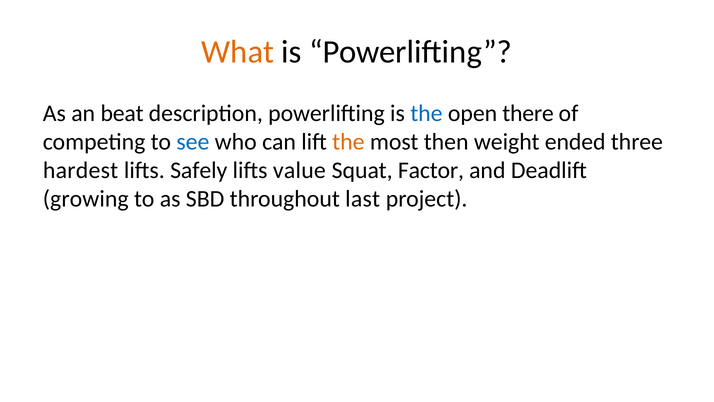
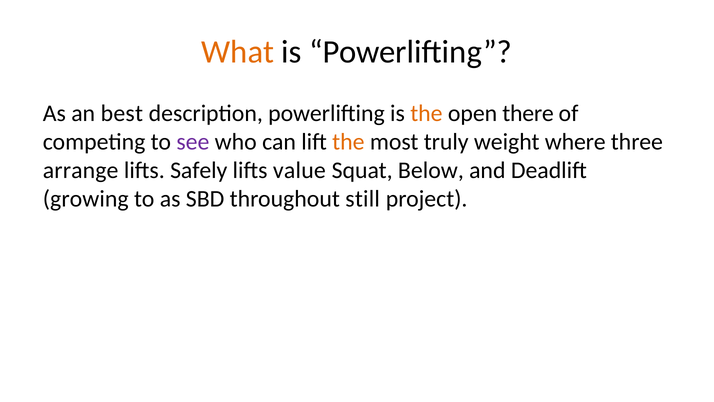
beat: beat -> best
the at (426, 113) colour: blue -> orange
see colour: blue -> purple
then: then -> truly
ended: ended -> where
hardest: hardest -> arrange
Factor: Factor -> Below
last: last -> still
